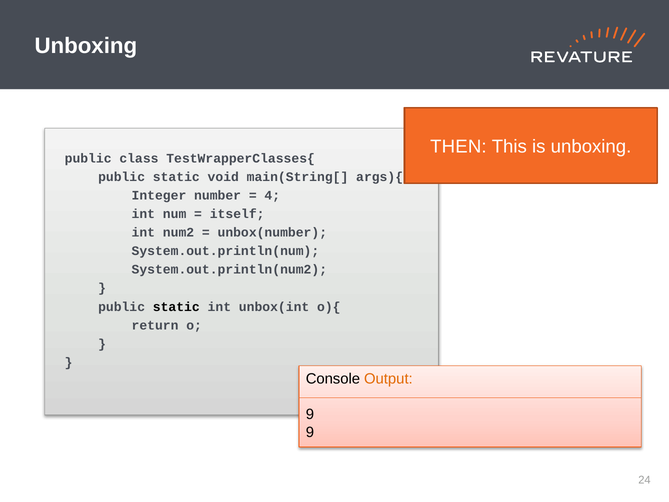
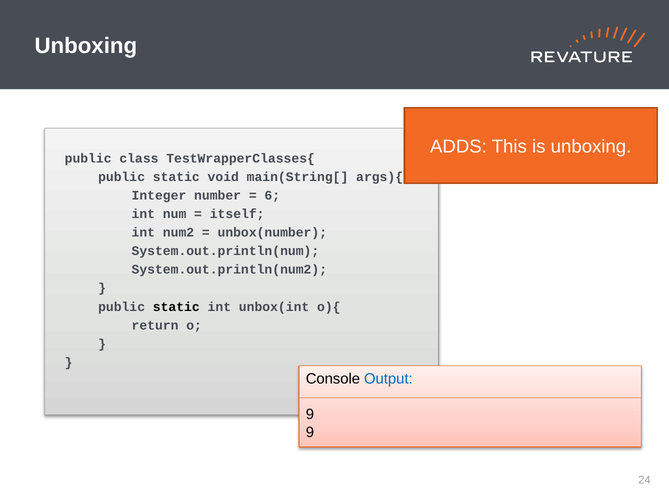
THEN: THEN -> ADDS
4: 4 -> 6
Output colour: orange -> blue
